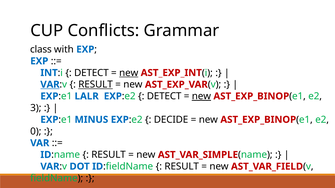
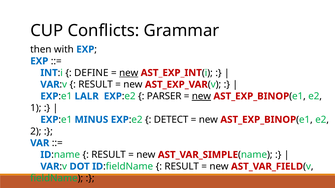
class: class -> then
DETECT at (91, 73): DETECT -> DEFINE
VAR at (50, 85) underline: present -> none
RESULT at (96, 85) underline: present -> none
DETECT at (164, 96): DETECT -> PARSER
3: 3 -> 1
DECIDE: DECIDE -> DETECT
0: 0 -> 2
